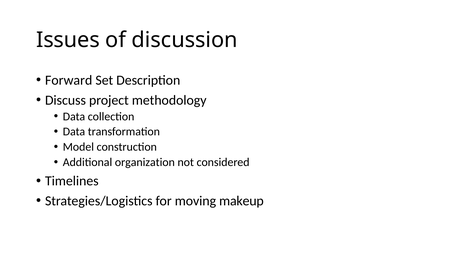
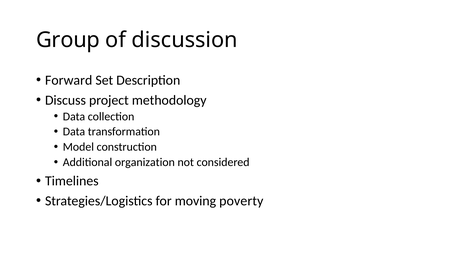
Issues: Issues -> Group
makeup: makeup -> poverty
